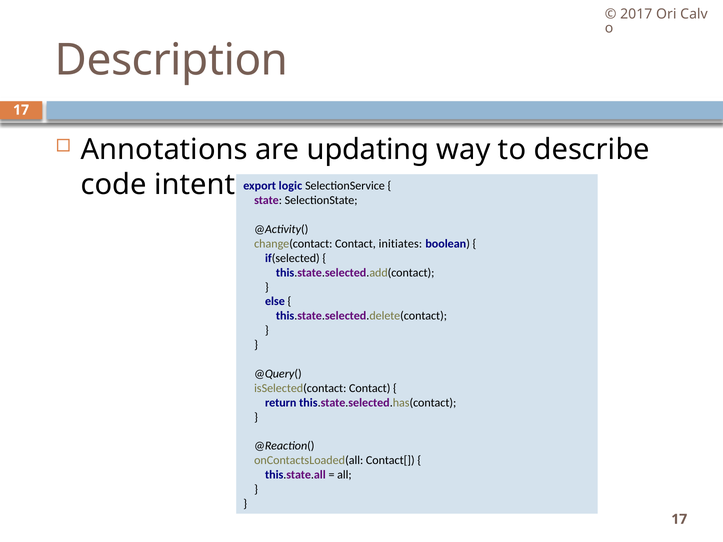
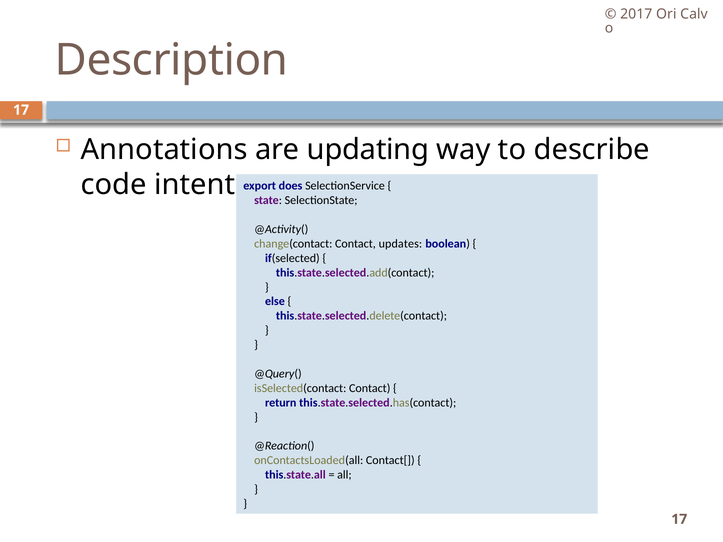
logic: logic -> does
initiates: initiates -> updates
